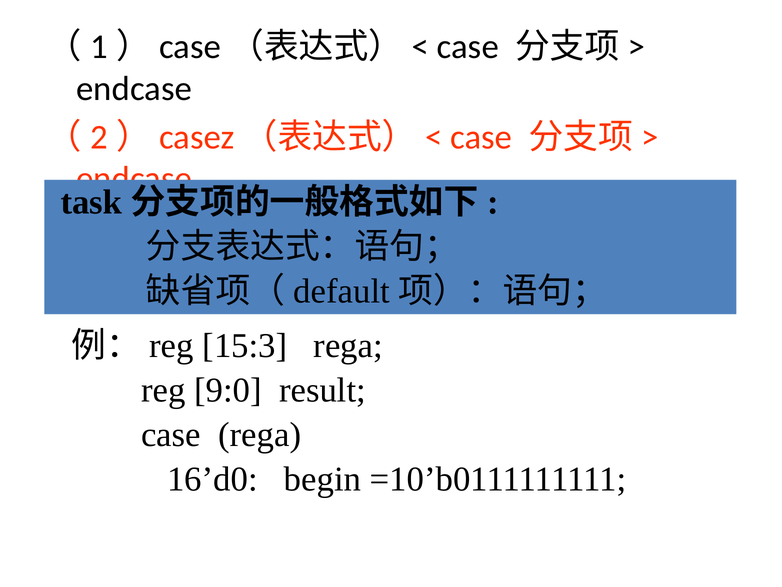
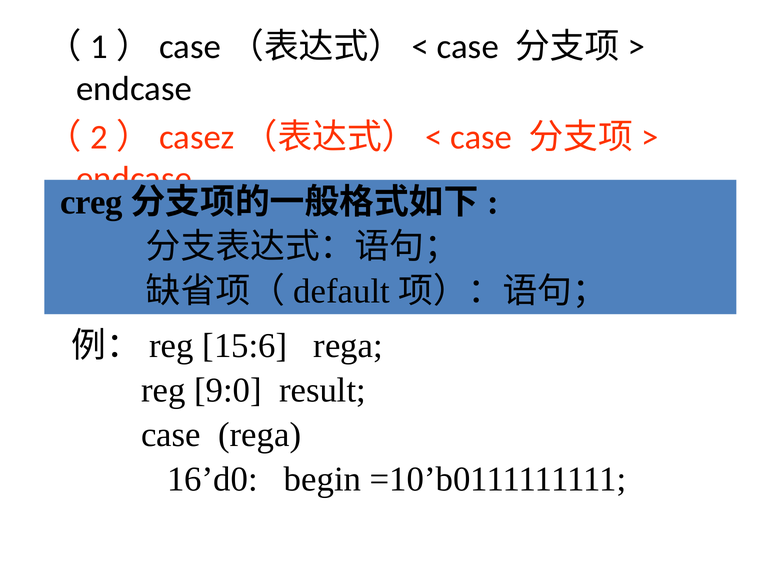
task: task -> creg
15:3: 15:3 -> 15:6
